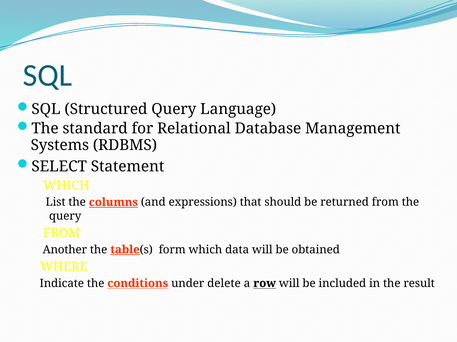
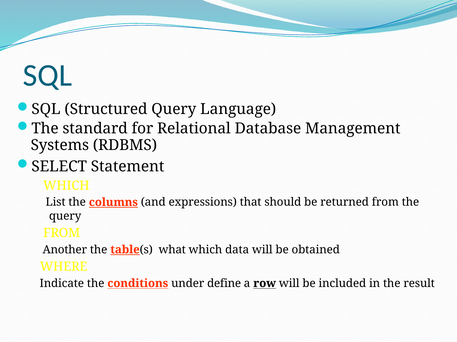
form: form -> what
delete: delete -> define
